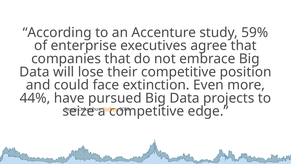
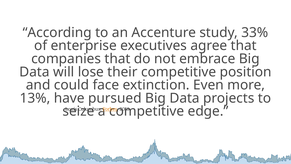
59%: 59% -> 33%
44%: 44% -> 13%
